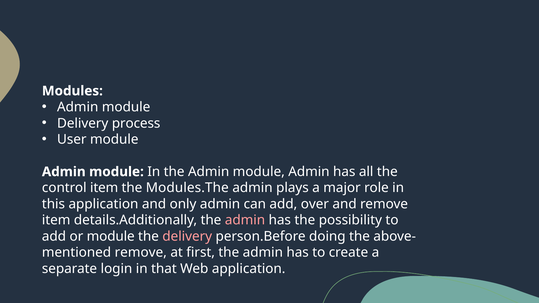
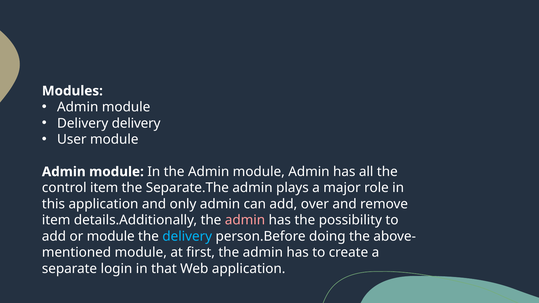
Delivery process: process -> delivery
Modules.The: Modules.The -> Separate.The
delivery at (187, 237) colour: pink -> light blue
remove at (141, 253): remove -> module
